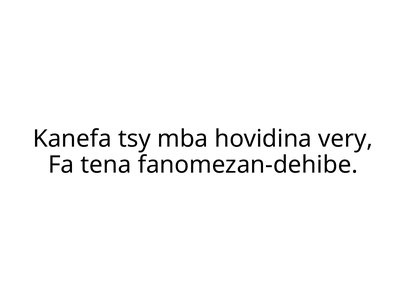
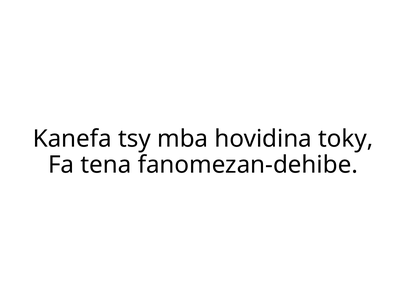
very: very -> toky
